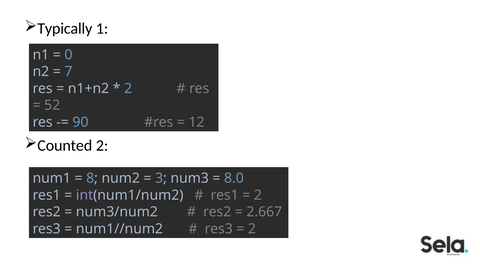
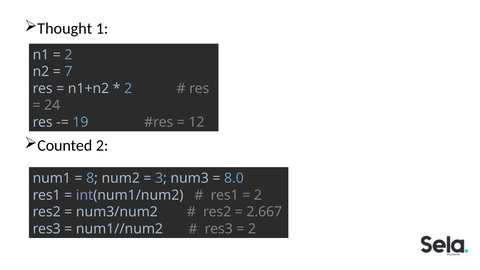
Typically: Typically -> Thought
0 at (68, 55): 0 -> 2
52: 52 -> 24
90: 90 -> 19
